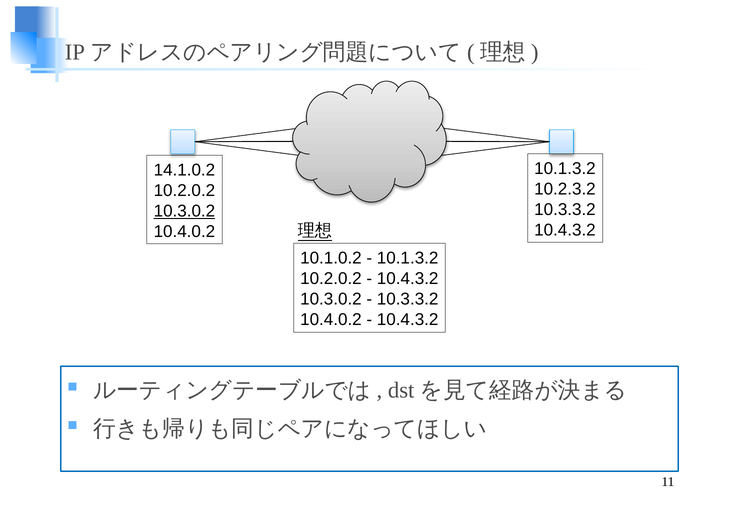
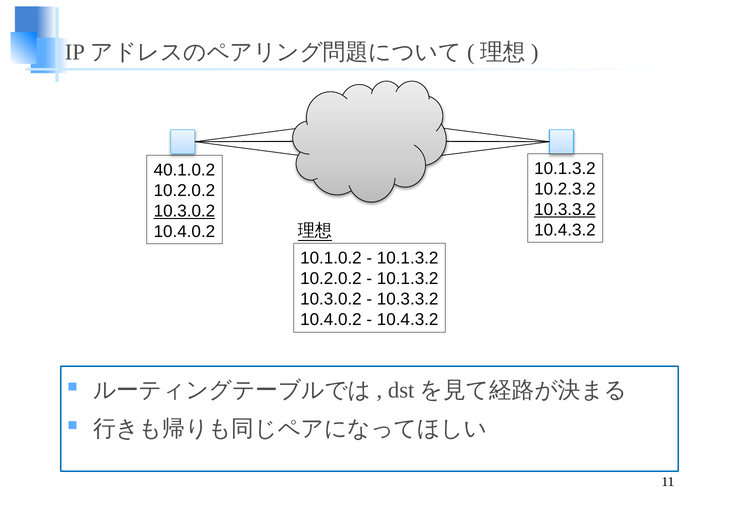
14.1.0.2: 14.1.0.2 -> 40.1.0.2
10.3.3.2 at (565, 209) underline: none -> present
10.4.3.2 at (408, 279): 10.4.3.2 -> 10.1.3.2
